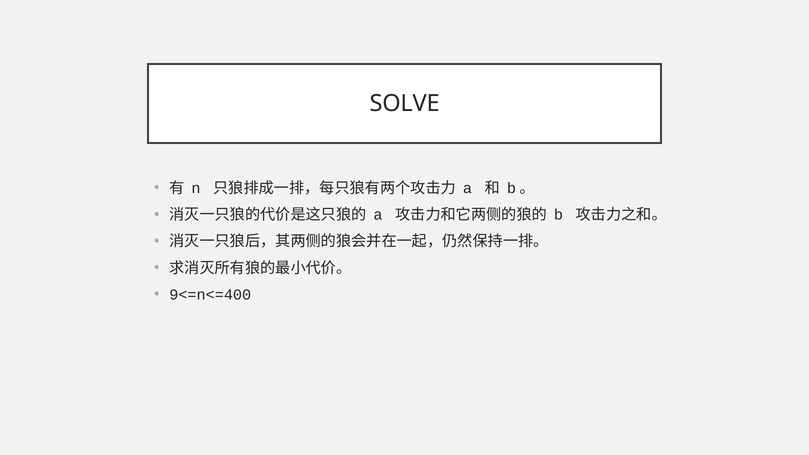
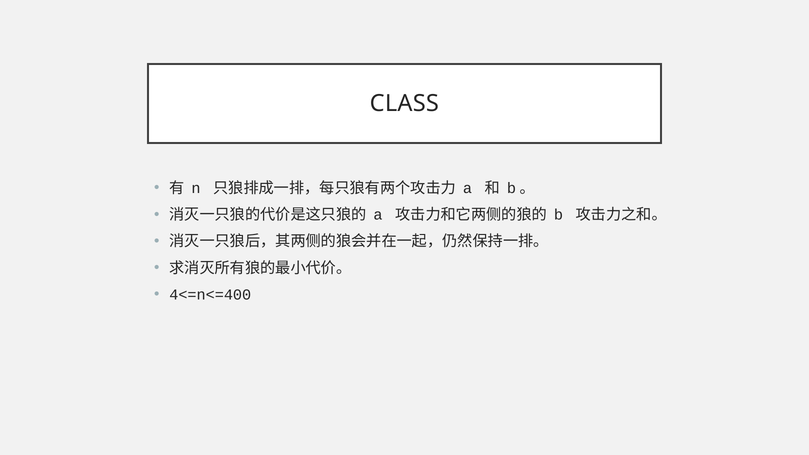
SOLVE: SOLVE -> CLASS
9<=n<=400: 9<=n<=400 -> 4<=n<=400
